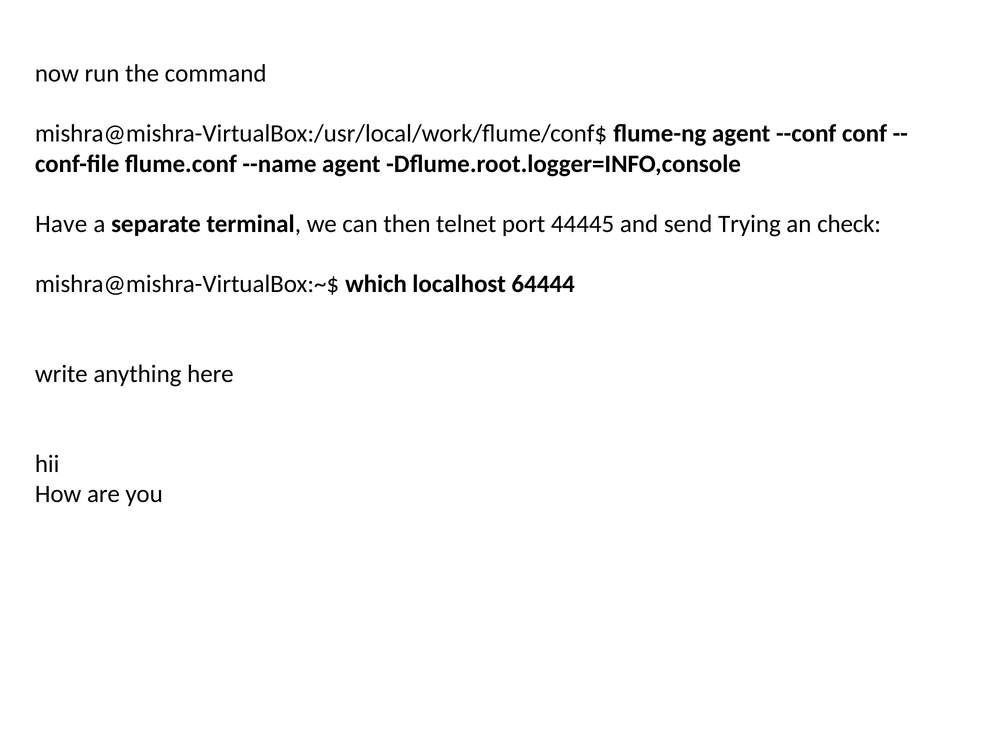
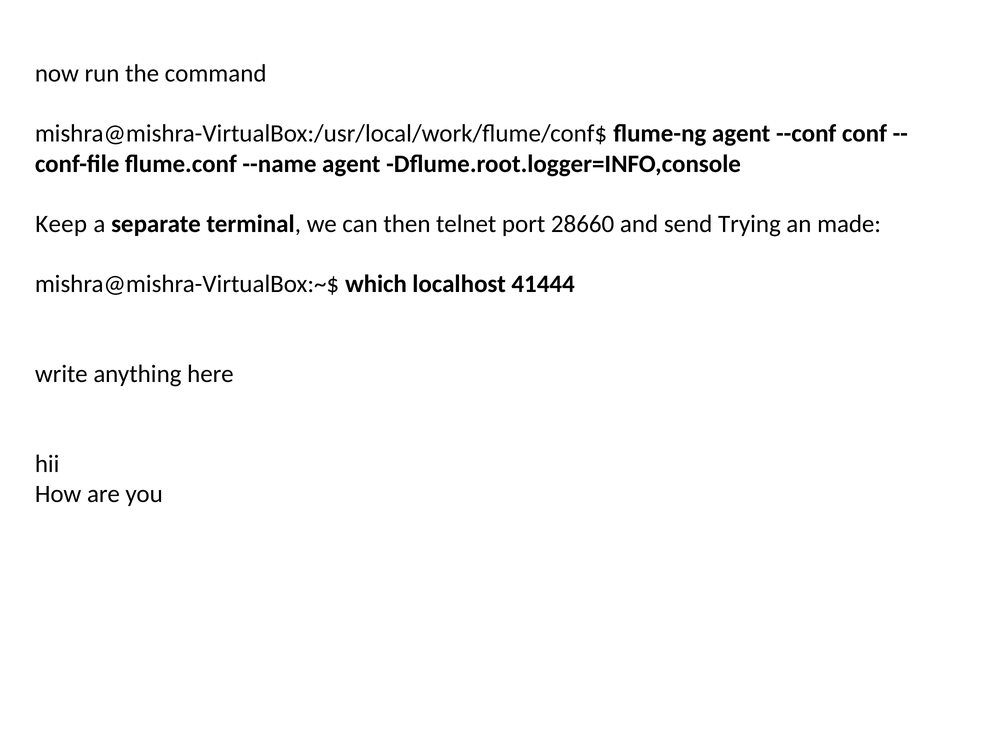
Have: Have -> Keep
44445: 44445 -> 28660
check: check -> made
64444: 64444 -> 41444
